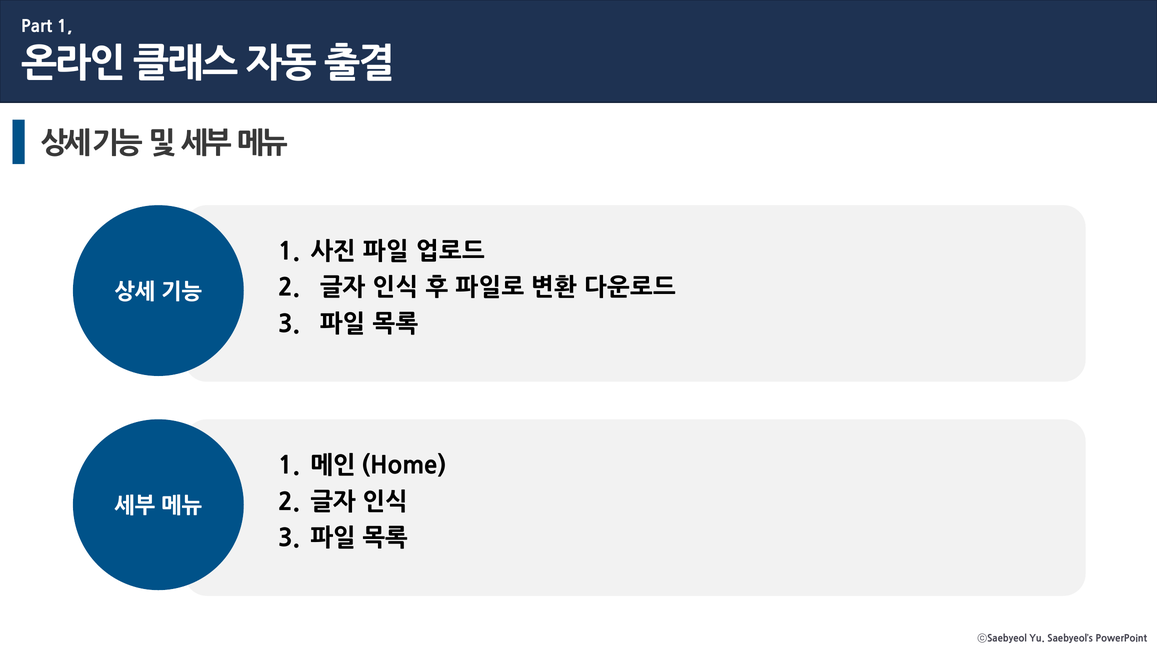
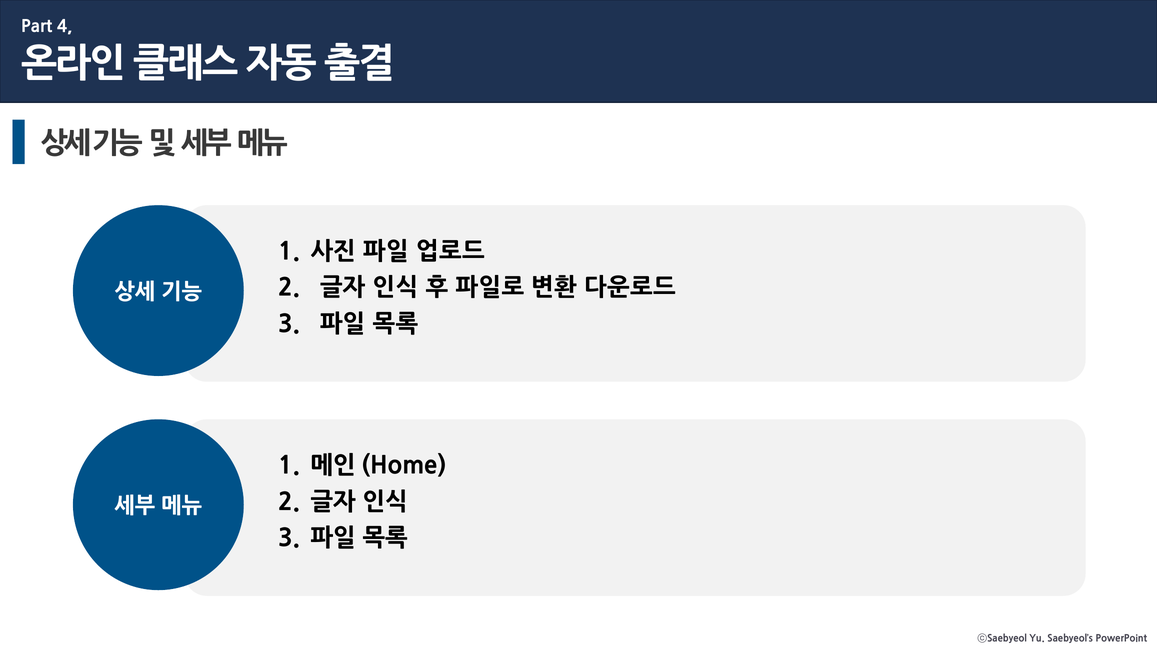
Part 1: 1 -> 4
